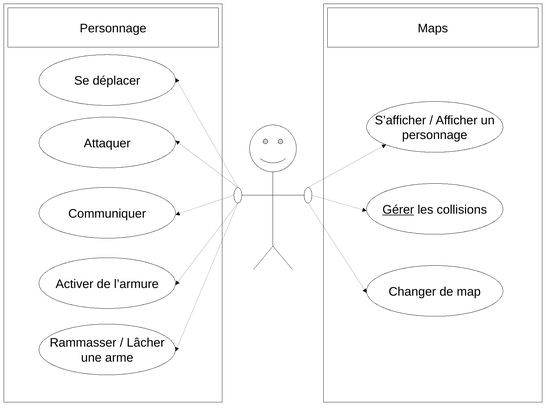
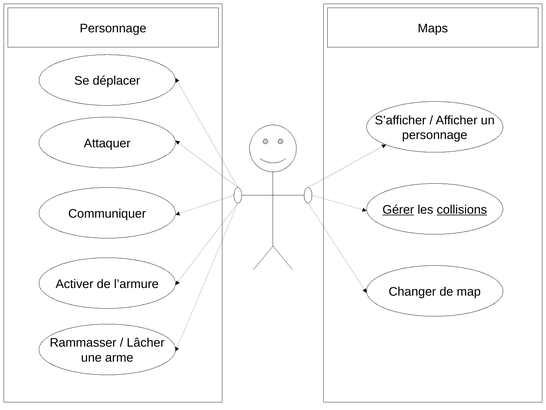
collisions underline: none -> present
